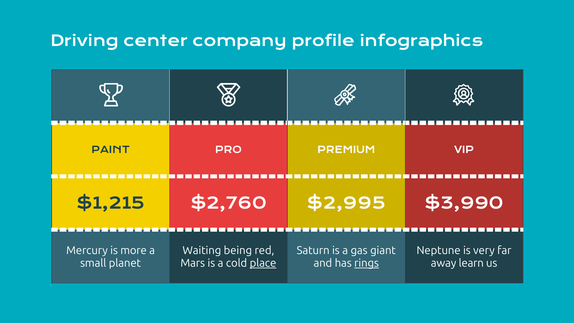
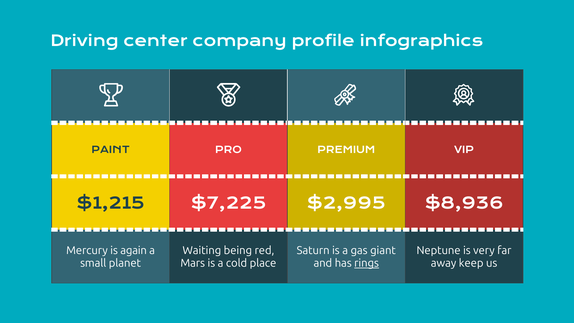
$2,760: $2,760 -> $7,225
$3,990: $3,990 -> $8,936
more: more -> again
place underline: present -> none
learn: learn -> keep
